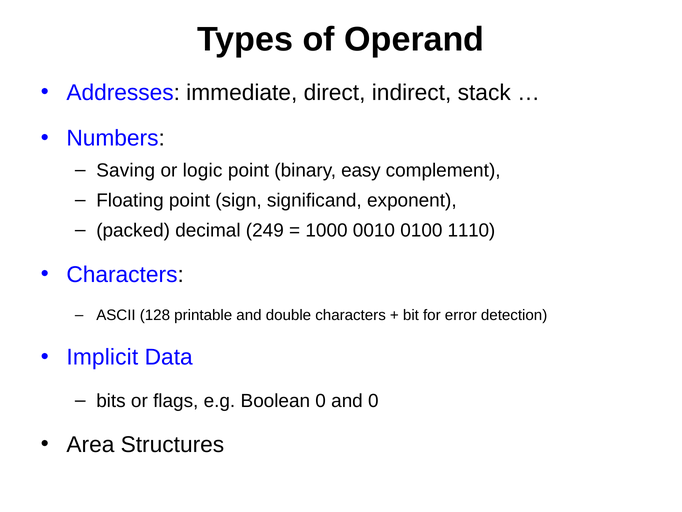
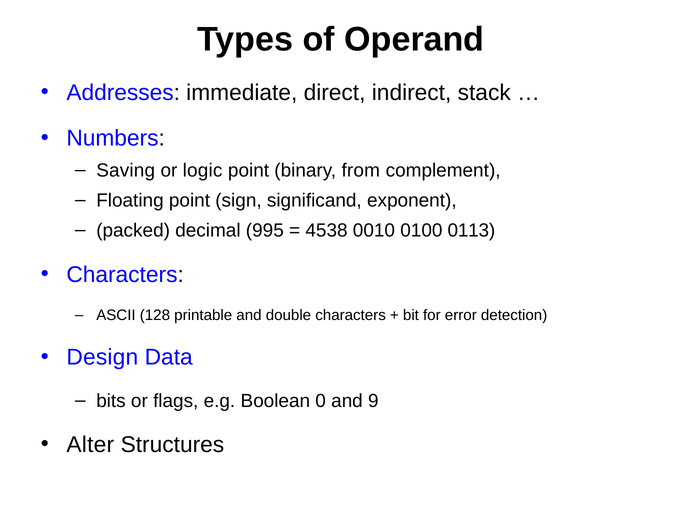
easy: easy -> from
249: 249 -> 995
1000: 1000 -> 4538
1110: 1110 -> 0113
Implicit: Implicit -> Design
and 0: 0 -> 9
Area: Area -> Alter
